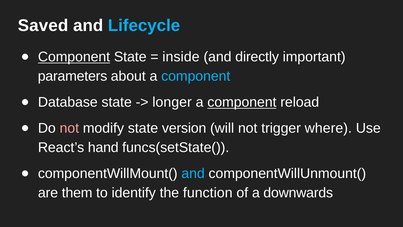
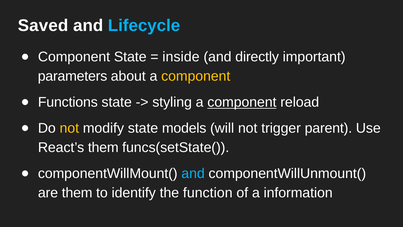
Component at (74, 57) underline: present -> none
component at (196, 76) colour: light blue -> yellow
Database: Database -> Functions
longer: longer -> styling
not at (69, 128) colour: pink -> yellow
version: version -> models
where: where -> parent
React’s hand: hand -> them
downwards: downwards -> information
